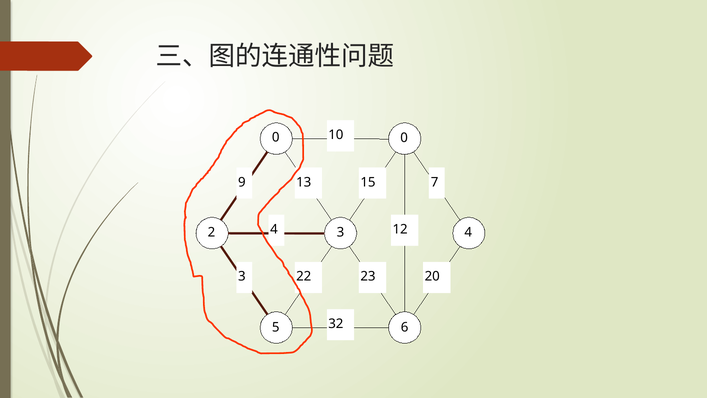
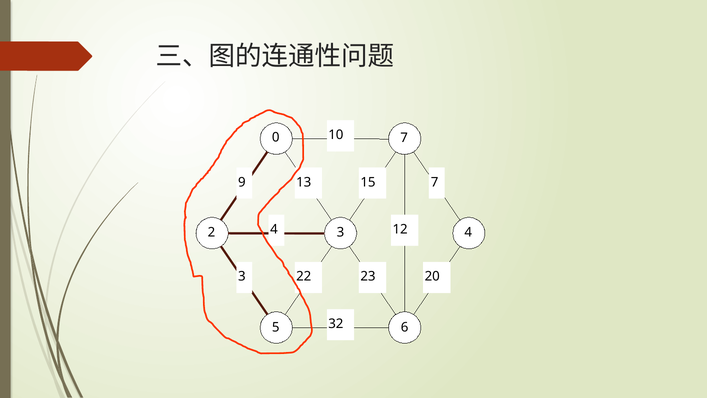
0 0: 0 -> 7
